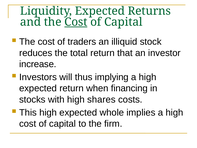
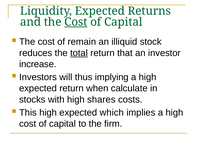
traders: traders -> remain
total underline: none -> present
financing: financing -> calculate
whole: whole -> which
